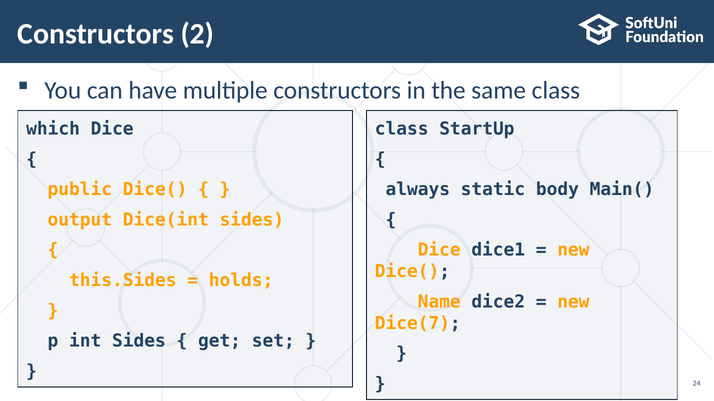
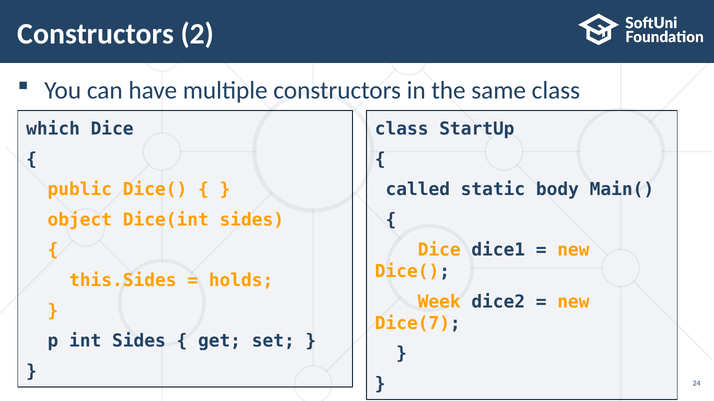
always: always -> called
output: output -> object
Name: Name -> Week
